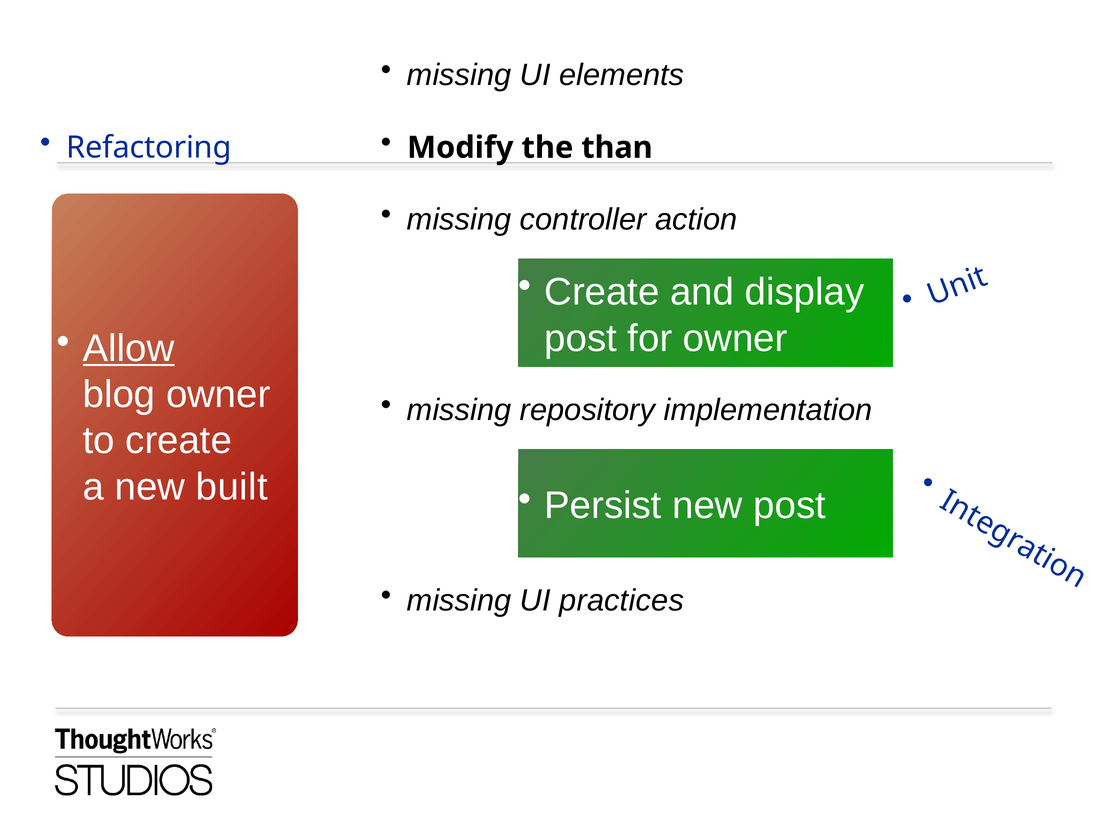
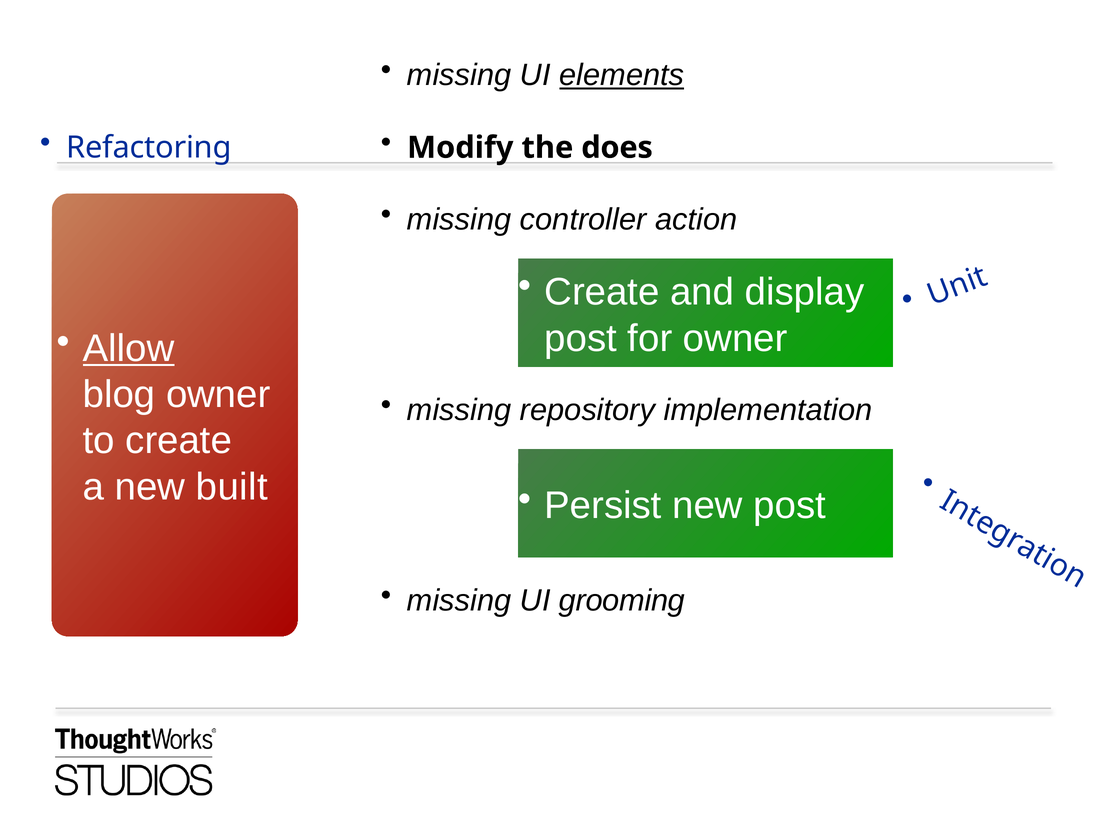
elements underline: none -> present
than: than -> does
practices: practices -> grooming
